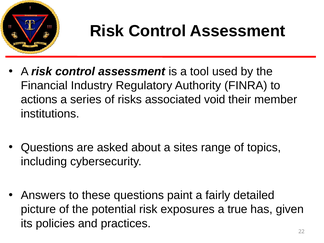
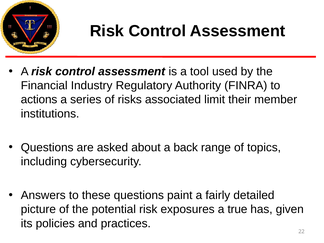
void: void -> limit
sites: sites -> back
